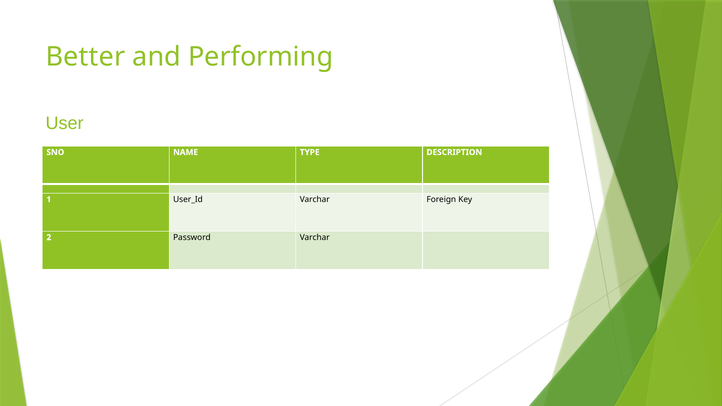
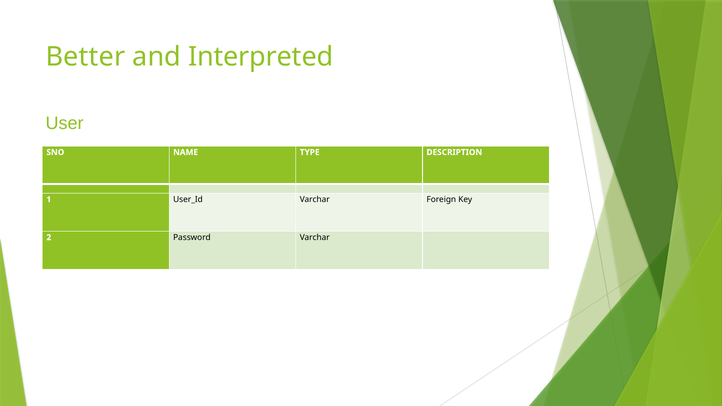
Performing: Performing -> Interpreted
